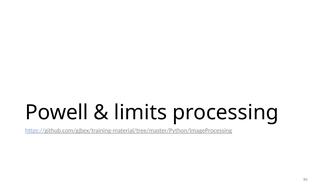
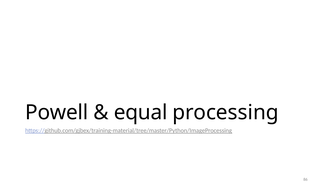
limits: limits -> equal
